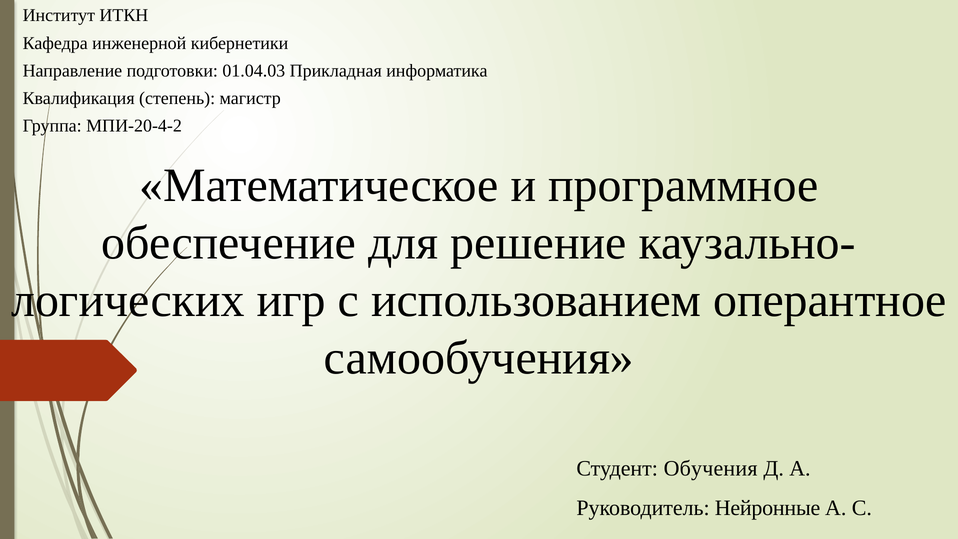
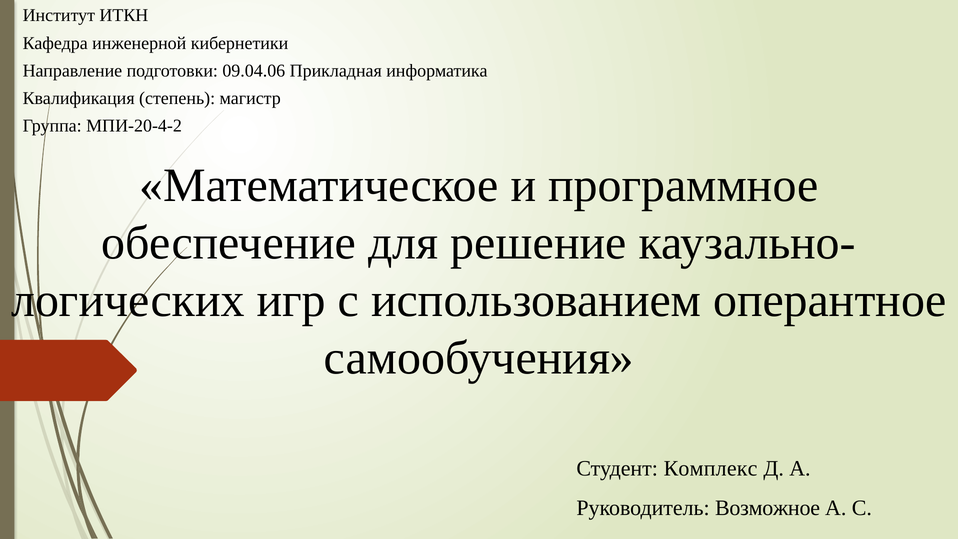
01.04.03: 01.04.03 -> 09.04.06
Обучения: Обучения -> Комплекс
Нейронные: Нейронные -> Возможное
